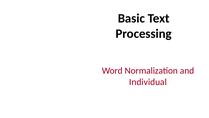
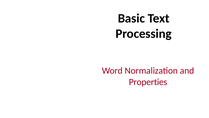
Individual: Individual -> Properties
